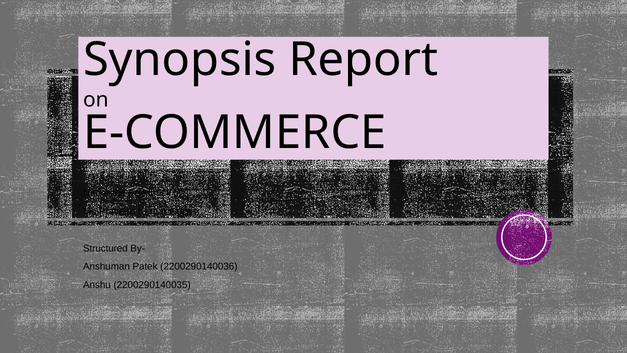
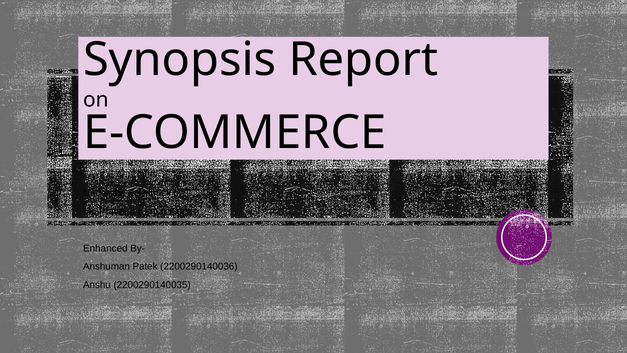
Structured: Structured -> Enhanced
